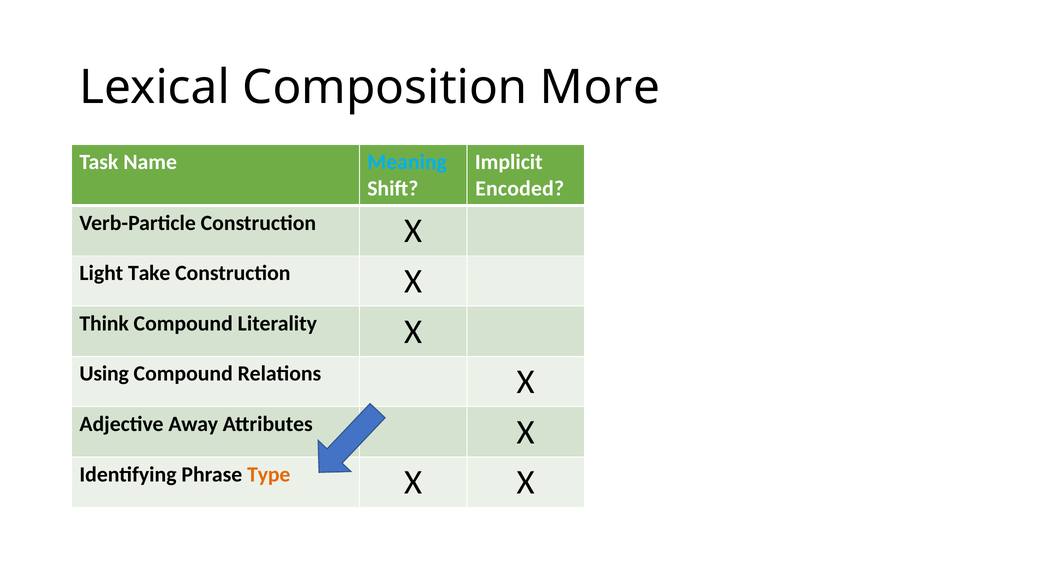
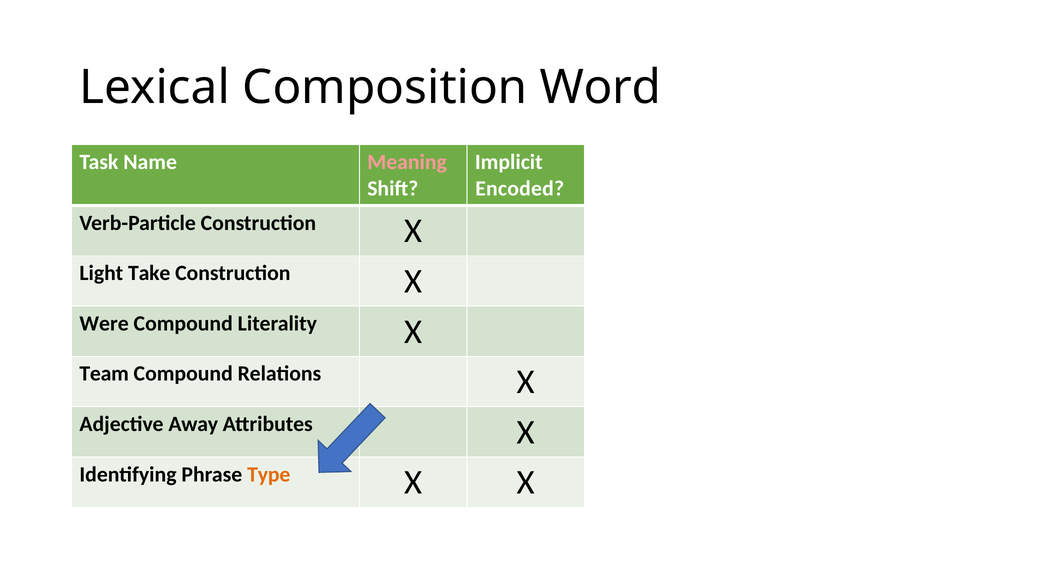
More: More -> Word
Meaning colour: light blue -> pink
Think: Think -> Were
Using: Using -> Team
